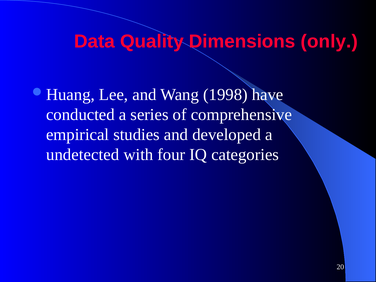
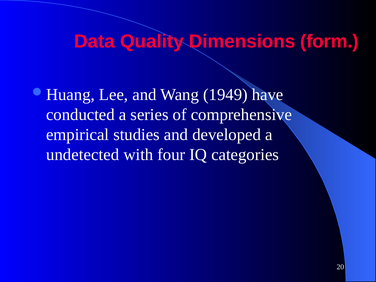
only: only -> form
1998: 1998 -> 1949
